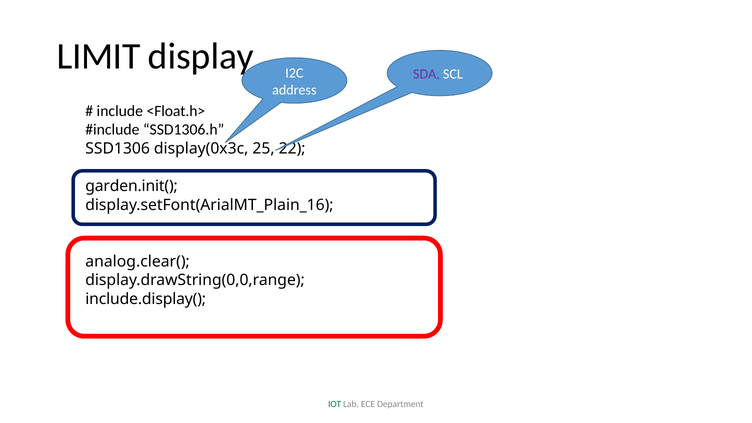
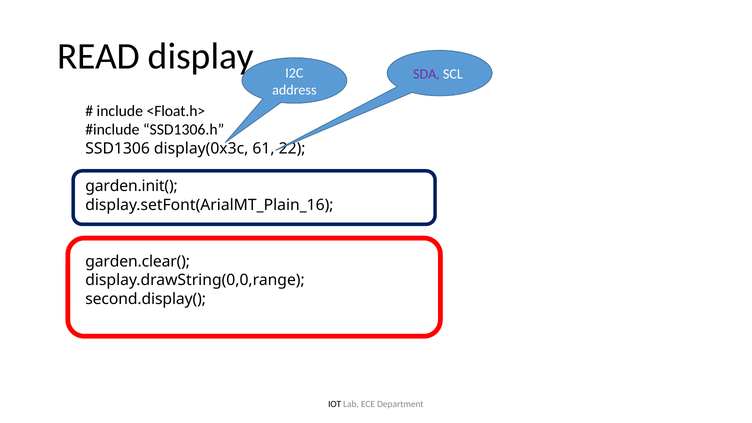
LIMIT: LIMIT -> READ
25: 25 -> 61
analog.clear(: analog.clear( -> garden.clear(
include.display(: include.display( -> second.display(
IOT colour: green -> black
